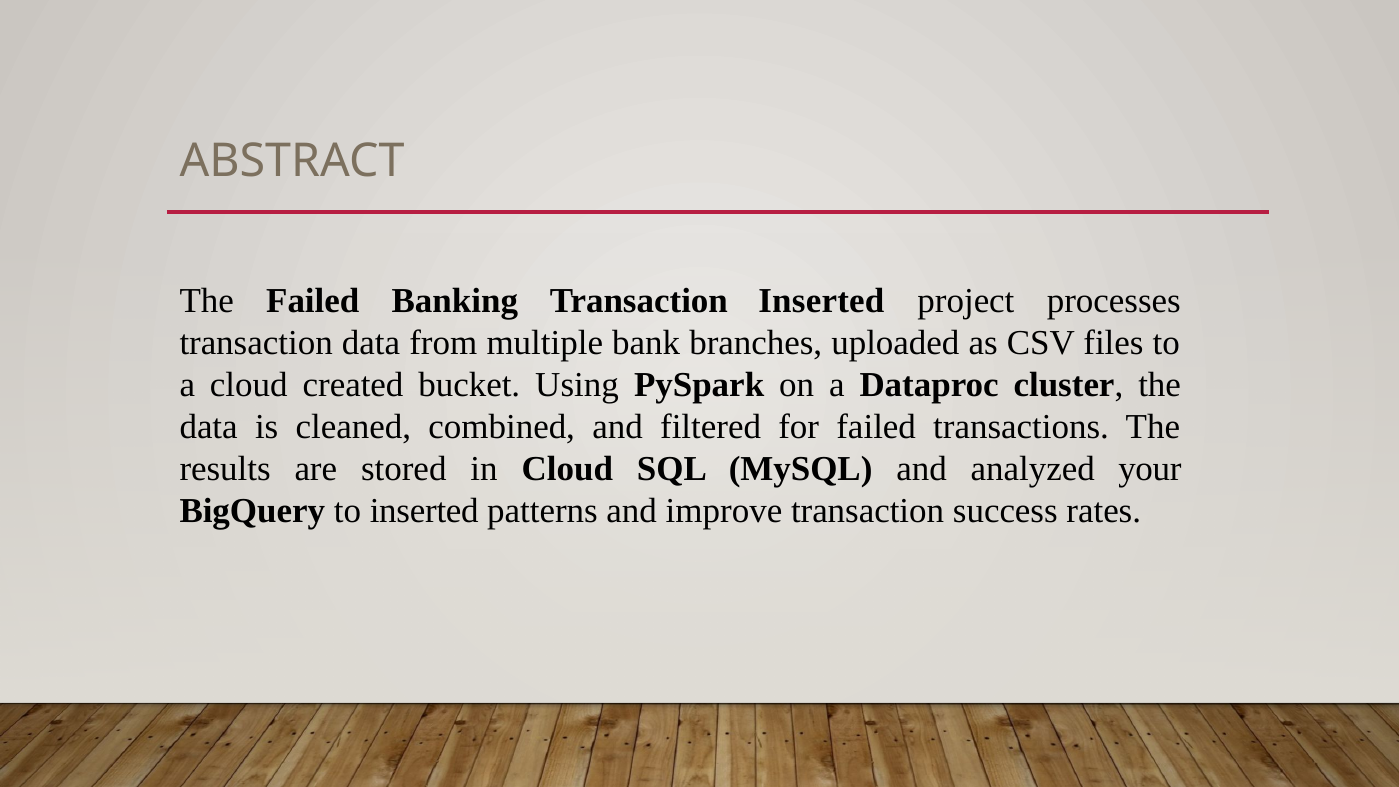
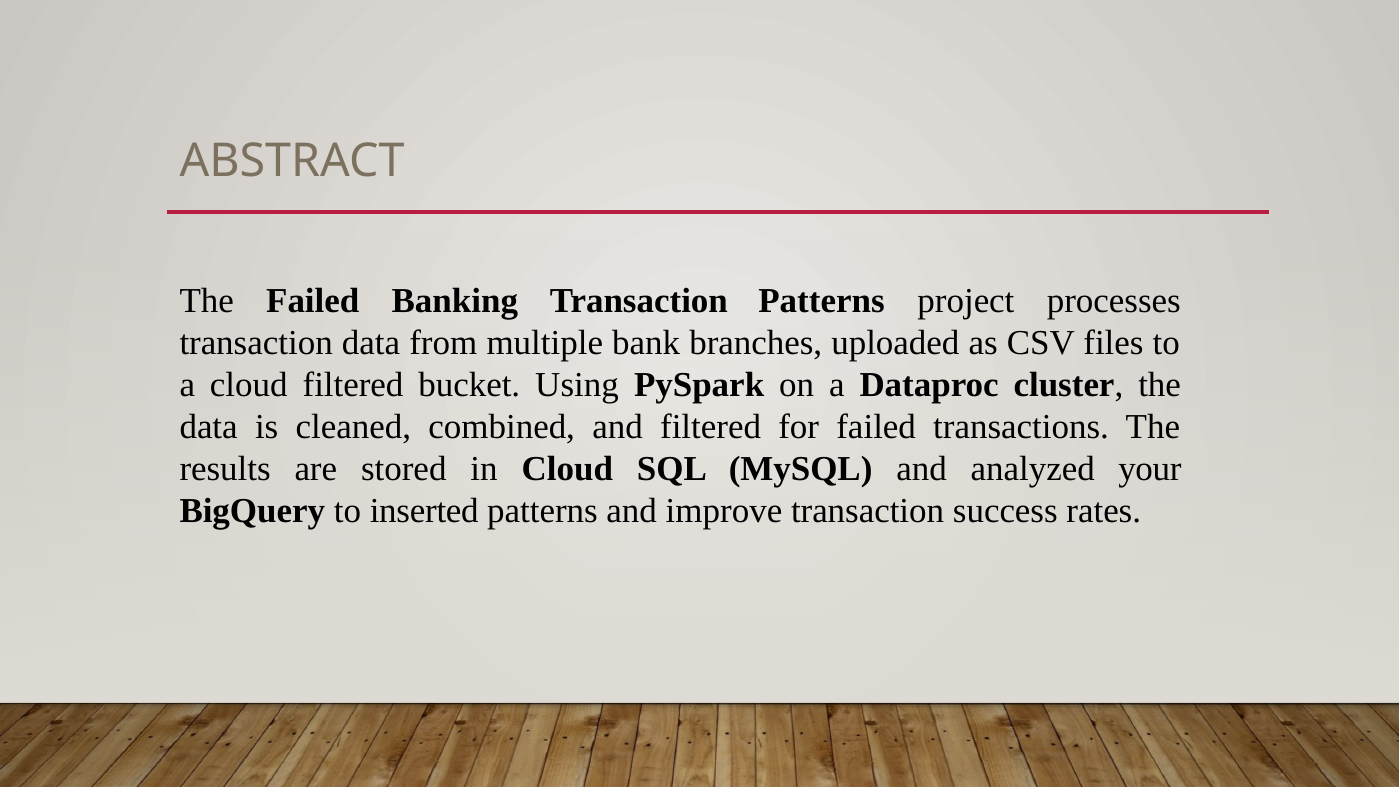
Transaction Inserted: Inserted -> Patterns
cloud created: created -> filtered
